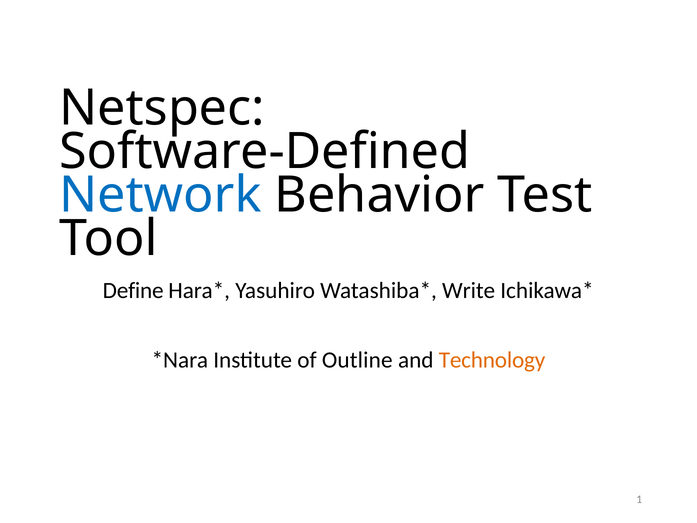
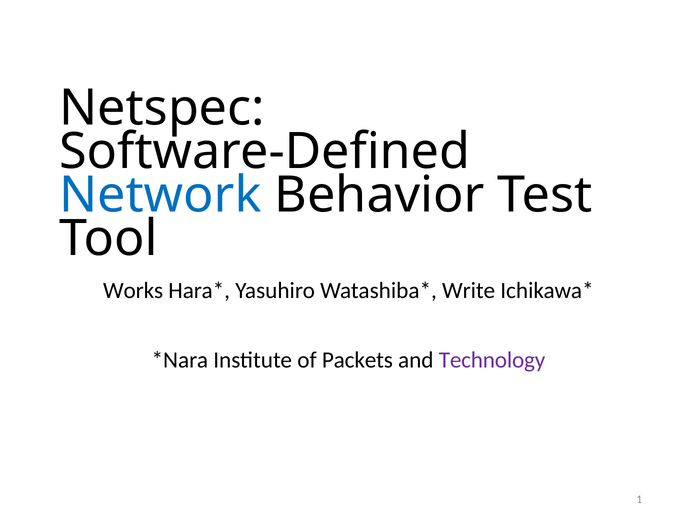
Define: Define -> Works
Outline: Outline -> Packets
Technology colour: orange -> purple
